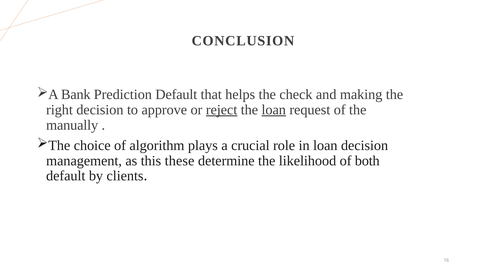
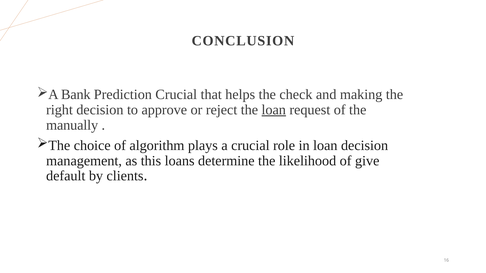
Prediction Default: Default -> Crucial
reject underline: present -> none
these: these -> loans
both: both -> give
